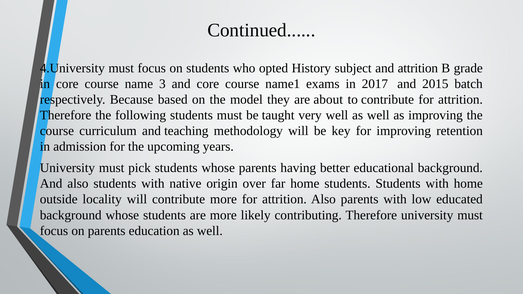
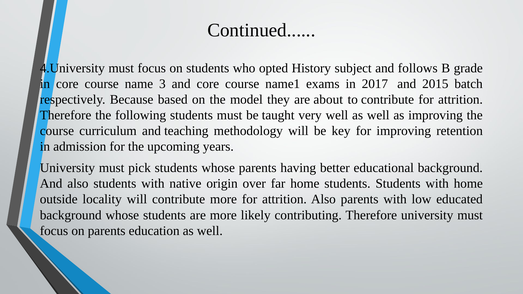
and attrition: attrition -> follows
